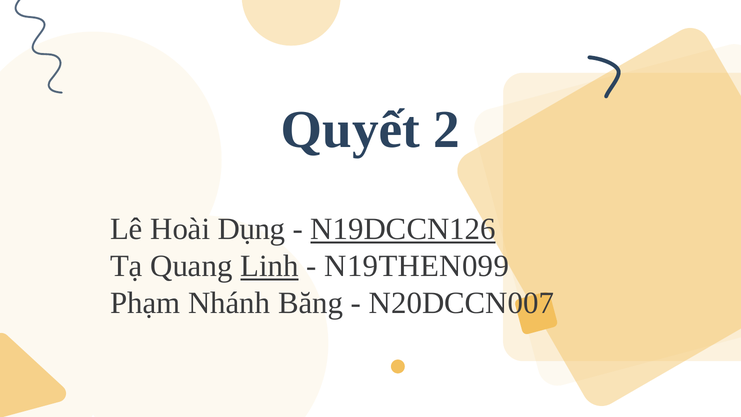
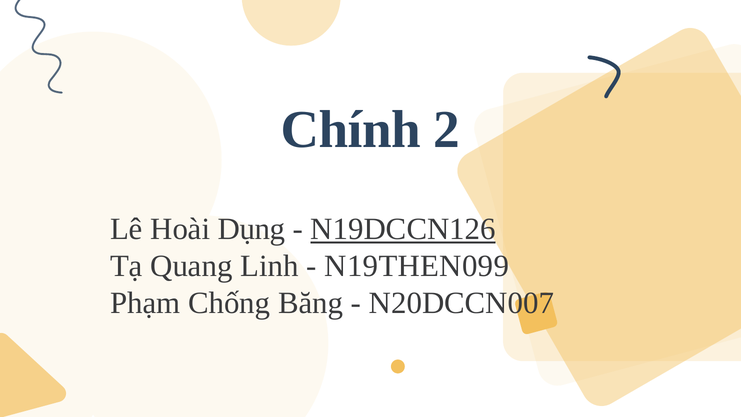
Quyết: Quyết -> Chính
Linh underline: present -> none
Nhánh: Nhánh -> Chống
